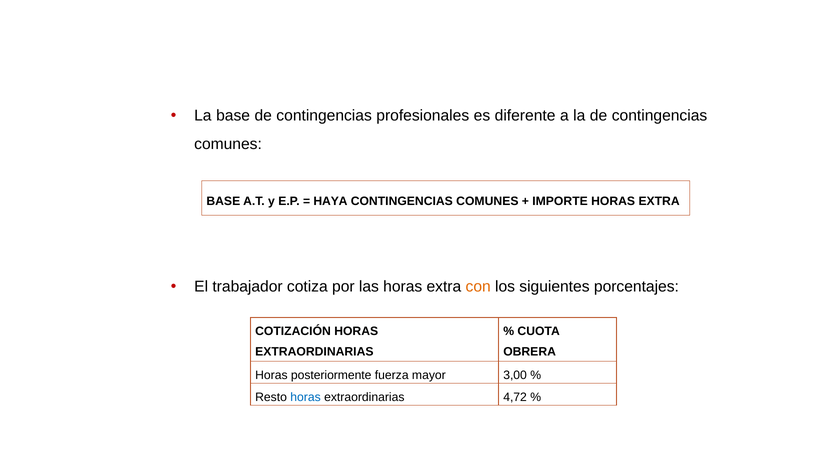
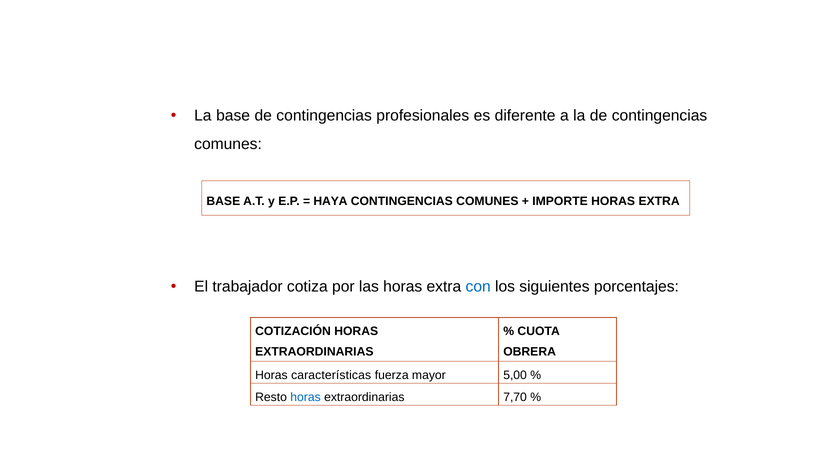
con colour: orange -> blue
posteriormente: posteriormente -> características
3,00: 3,00 -> 5,00
4,72: 4,72 -> 7,70
